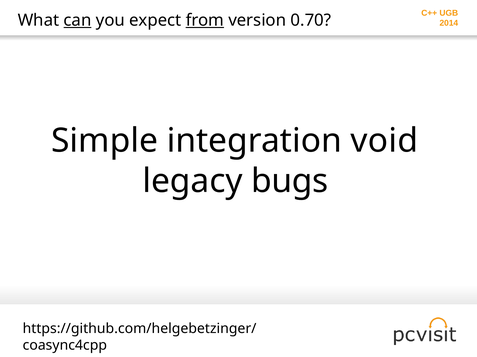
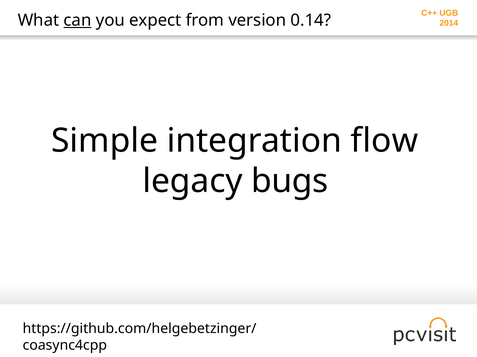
from underline: present -> none
0.70: 0.70 -> 0.14
void: void -> flow
